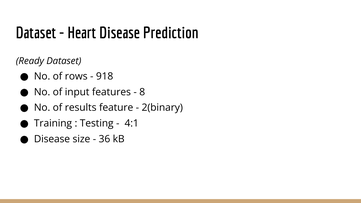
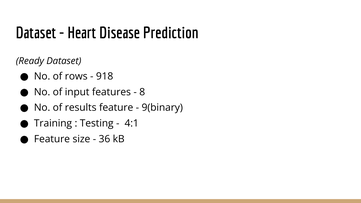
2(binary: 2(binary -> 9(binary
Disease at (52, 139): Disease -> Feature
